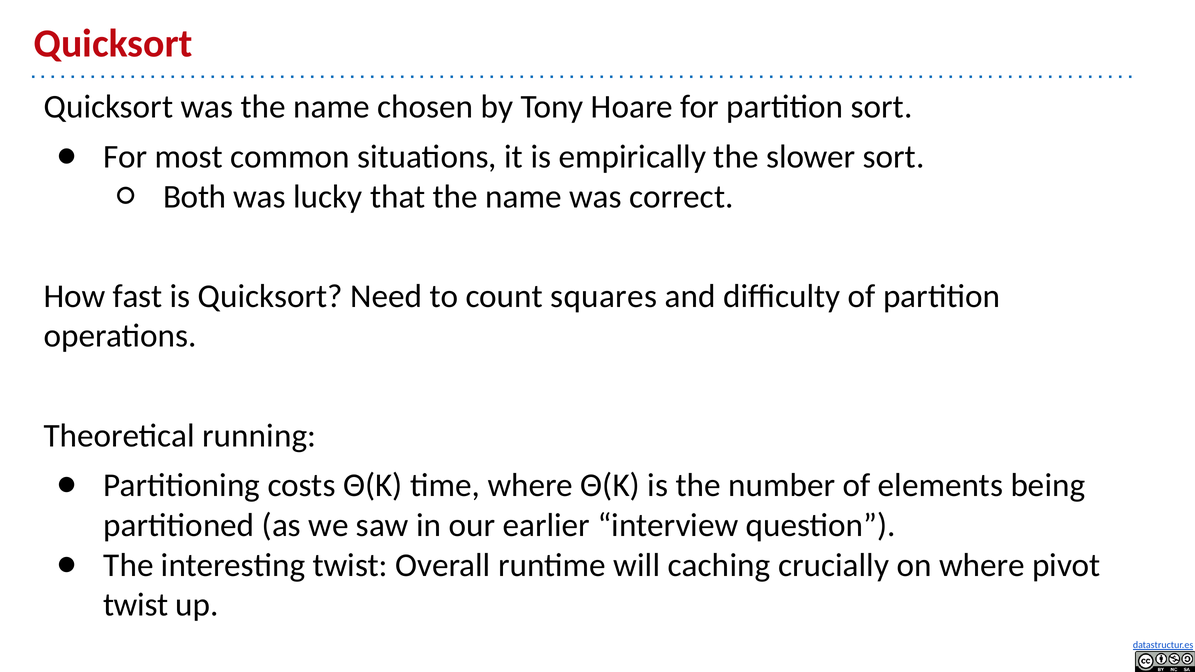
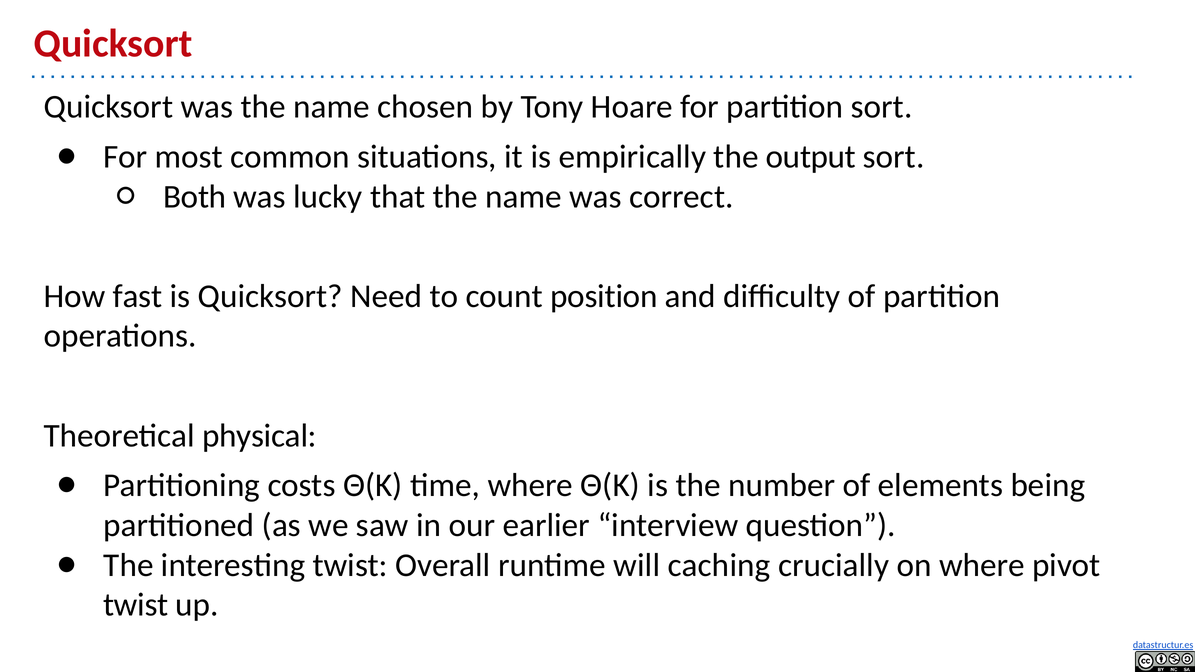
slower: slower -> output
squares: squares -> position
running: running -> physical
